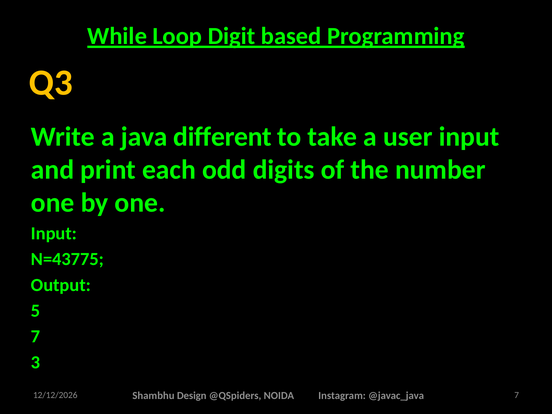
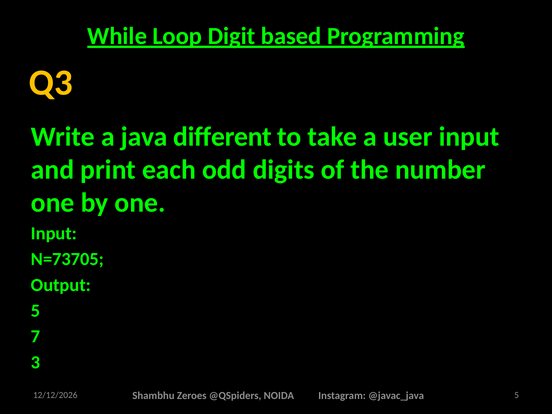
N=43775: N=43775 -> N=73705
Design: Design -> Zeroes
7 at (517, 395): 7 -> 5
